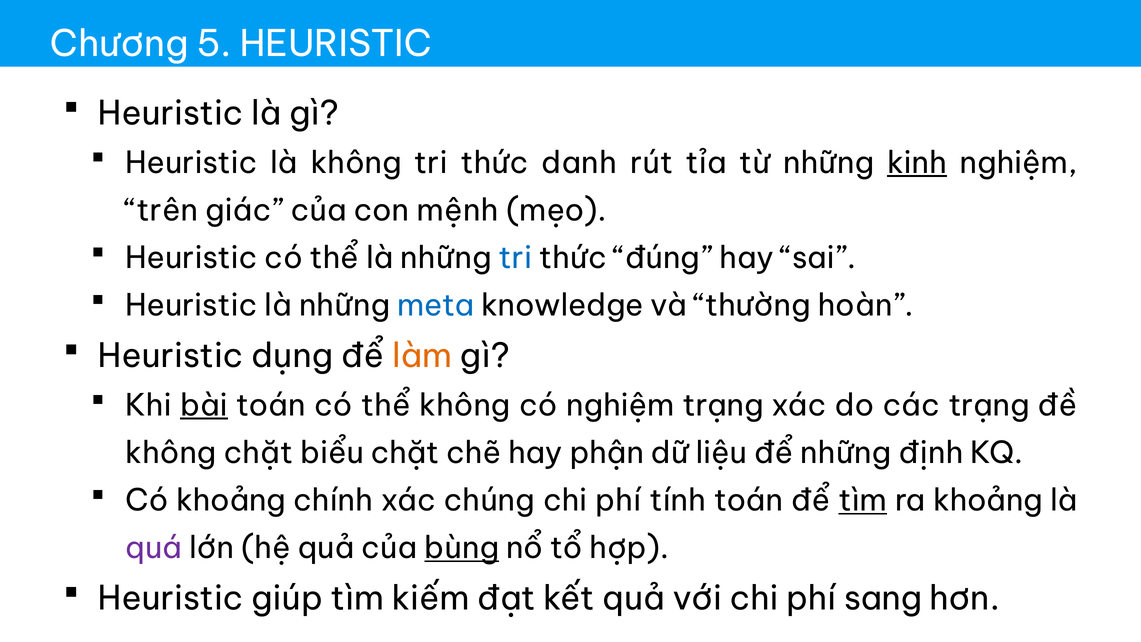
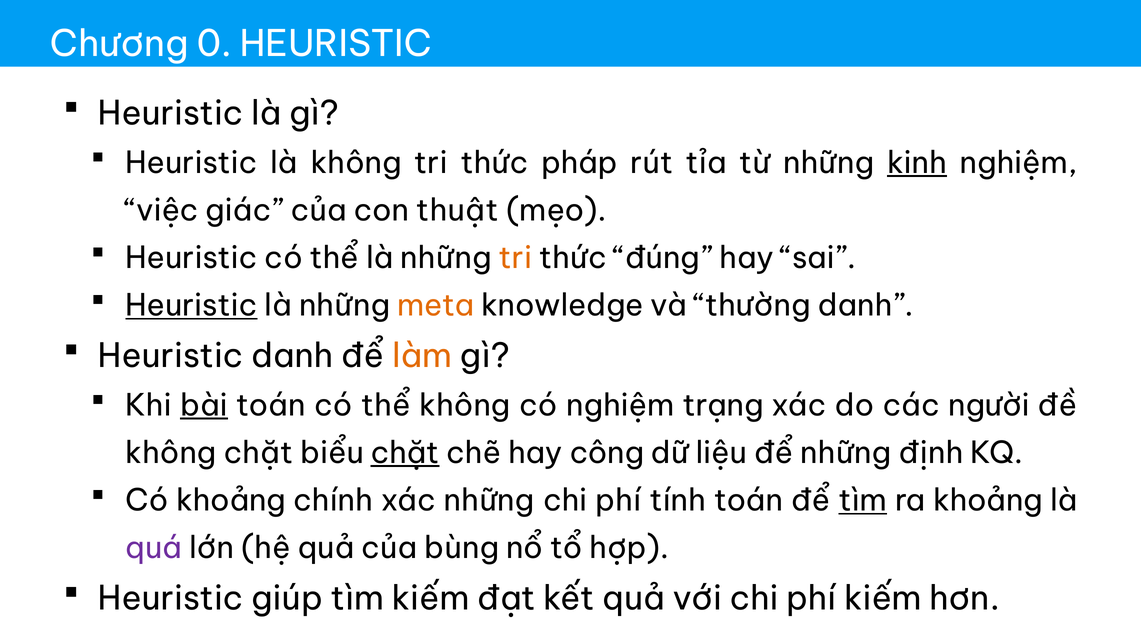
5: 5 -> 0
danh: danh -> pháp
trên: trên -> việc
mệnh: mệnh -> thuật
tri at (515, 258) colour: blue -> orange
Heuristic at (191, 306) underline: none -> present
meta colour: blue -> orange
thường hoàn: hoàn -> danh
Heuristic dụng: dụng -> danh
các trạng: trạng -> người
chặt at (405, 453) underline: none -> present
phận: phận -> công
xác chúng: chúng -> những
bùng underline: present -> none
phí sang: sang -> kiếm
